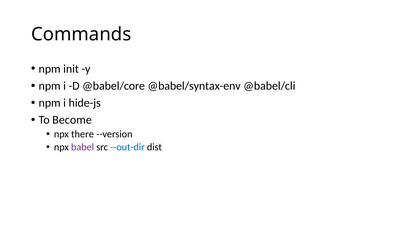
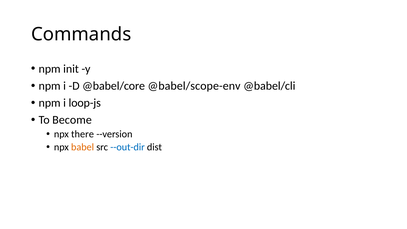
@babel/syntax-env: @babel/syntax-env -> @babel/scope-env
hide-js: hide-js -> loop-js
babel colour: purple -> orange
